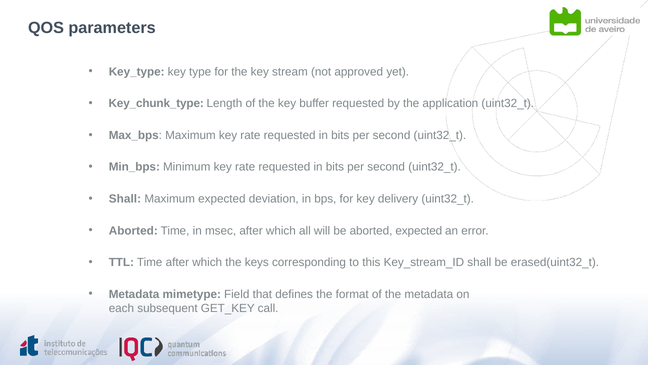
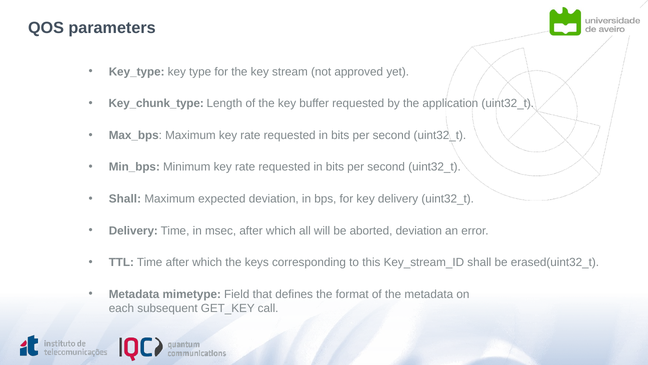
Aborted at (133, 230): Aborted -> Delivery
aborted expected: expected -> deviation
